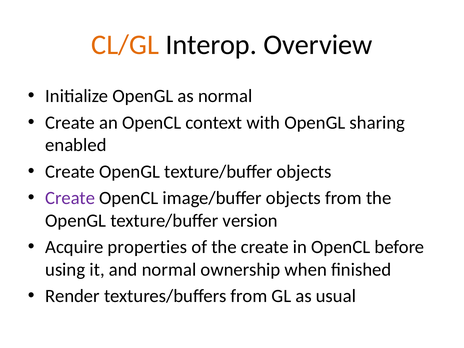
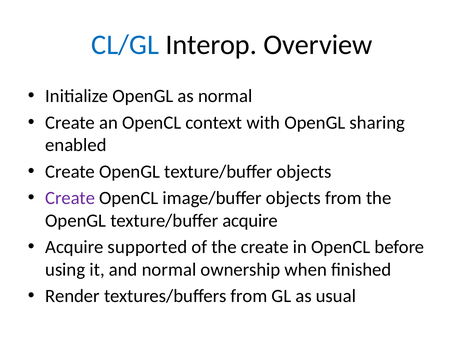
CL/GL colour: orange -> blue
texture/buffer version: version -> acquire
properties: properties -> supported
